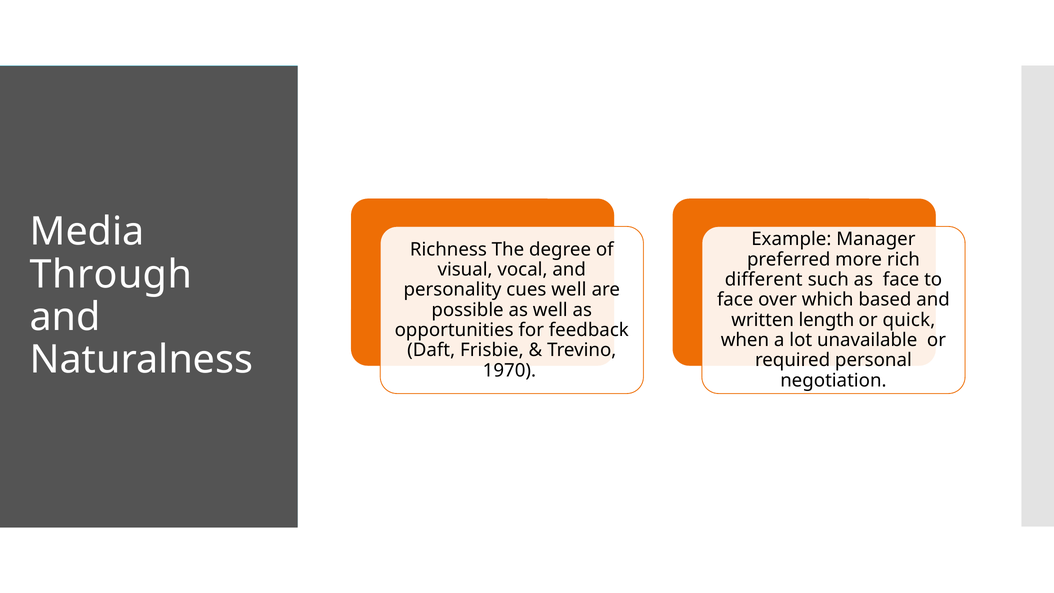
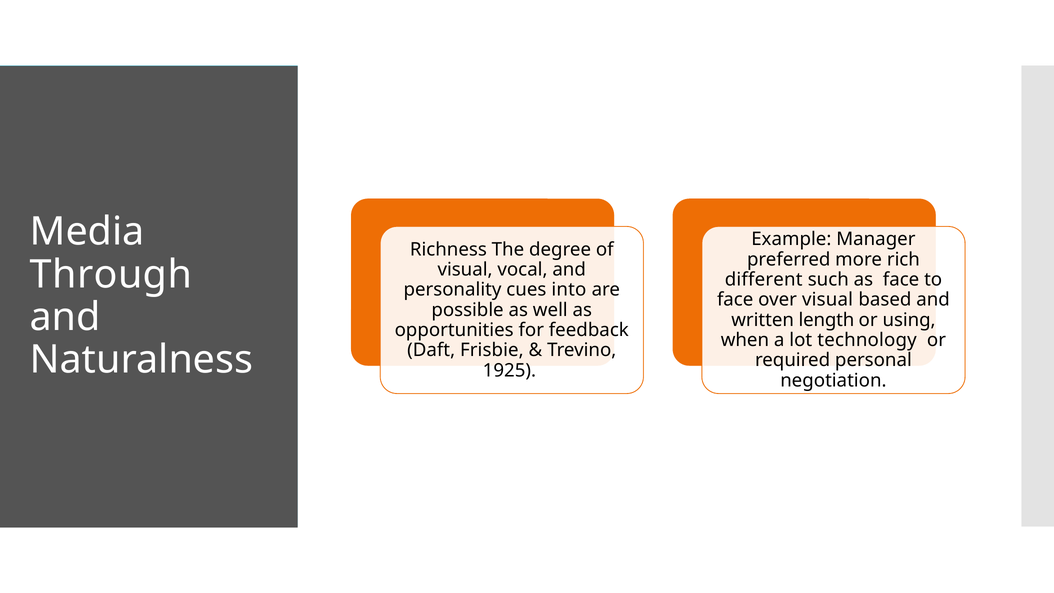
cues well: well -> into
over which: which -> visual
quick: quick -> using
unavailable: unavailable -> technology
1970: 1970 -> 1925
